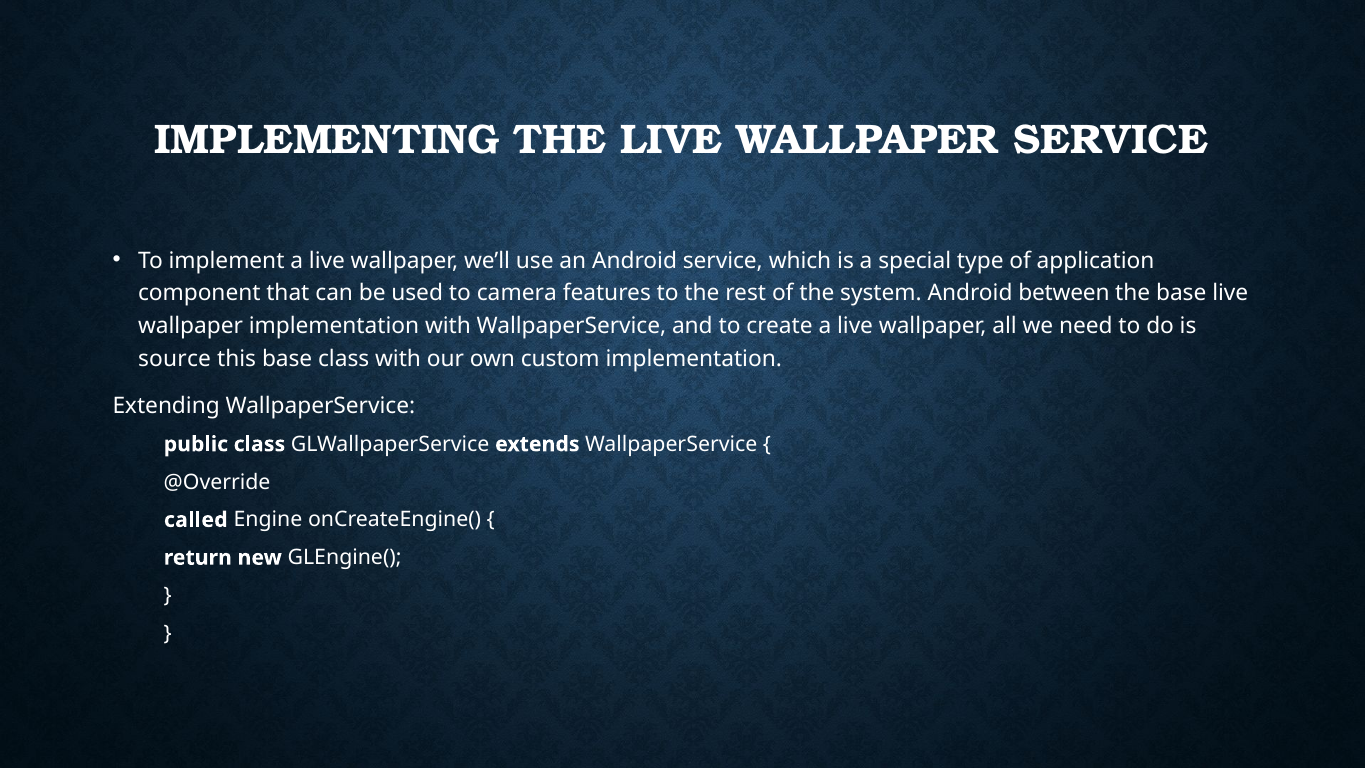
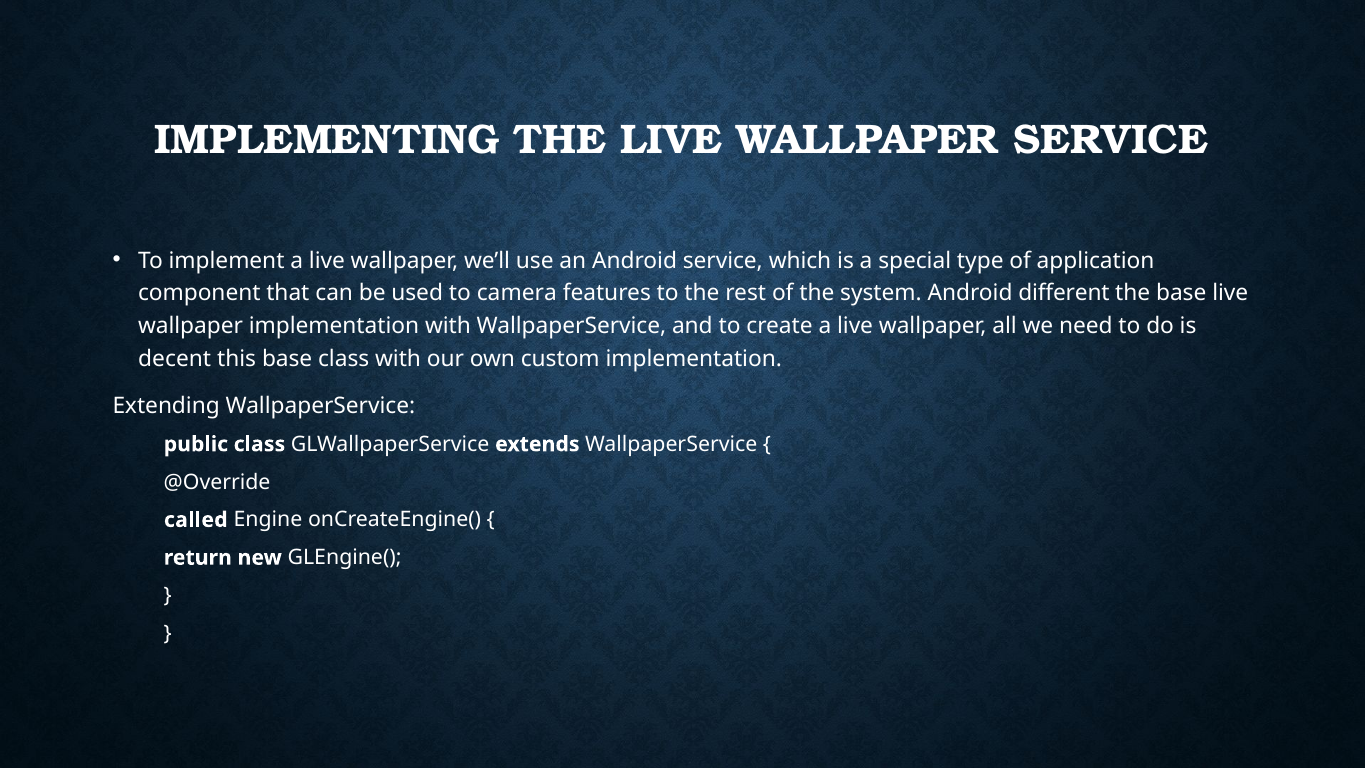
between: between -> different
source: source -> decent
